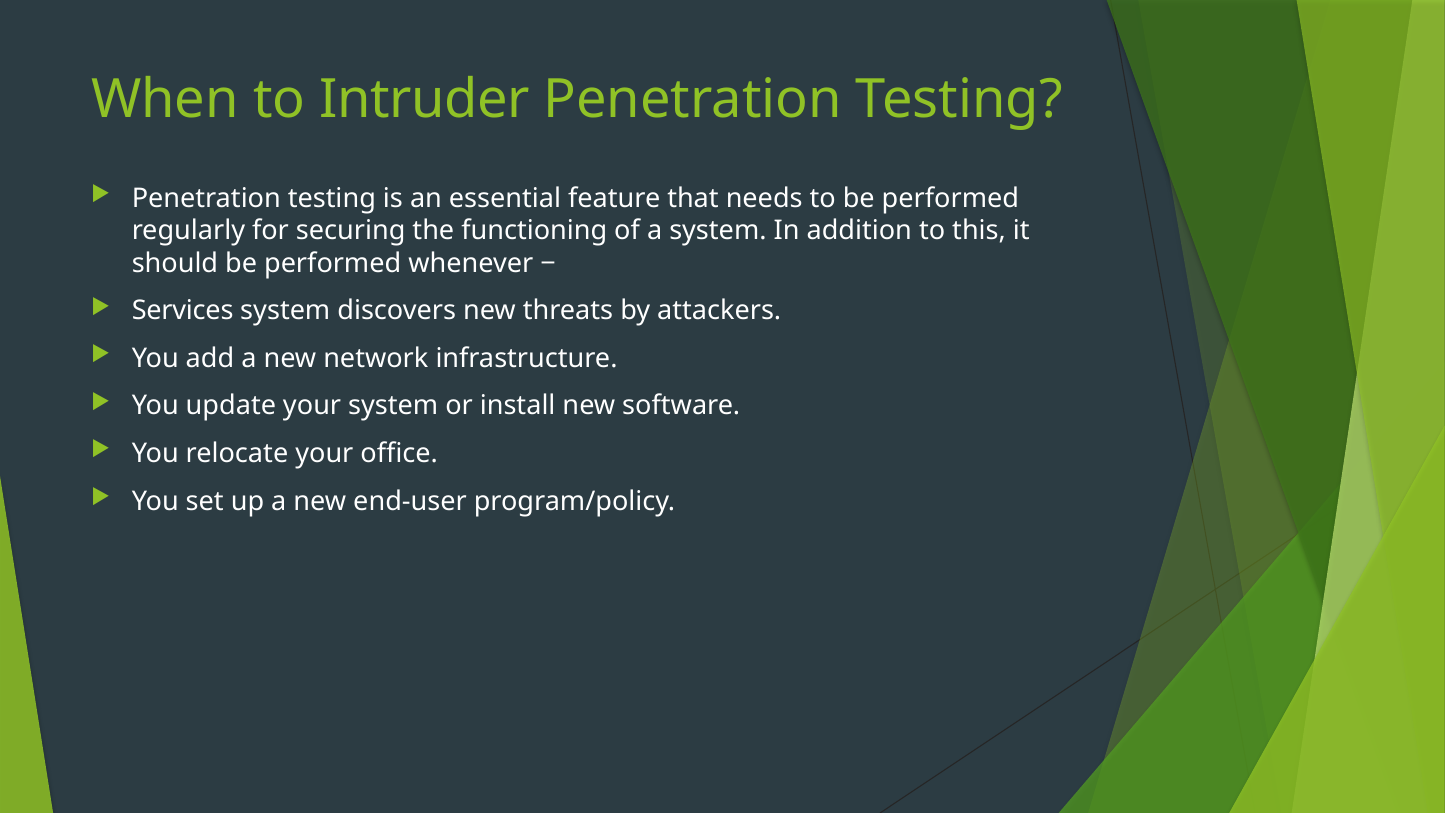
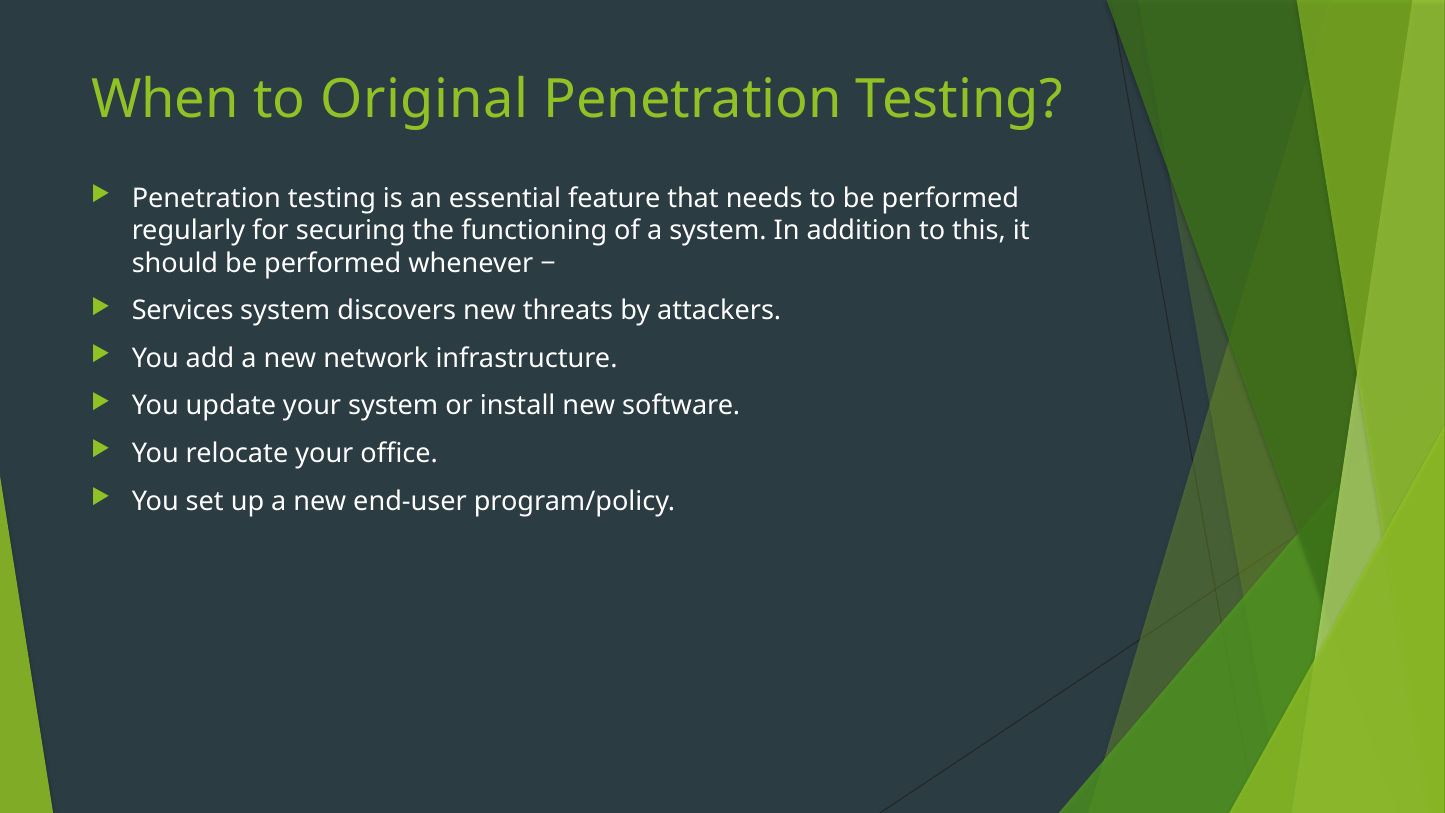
Intruder: Intruder -> Original
